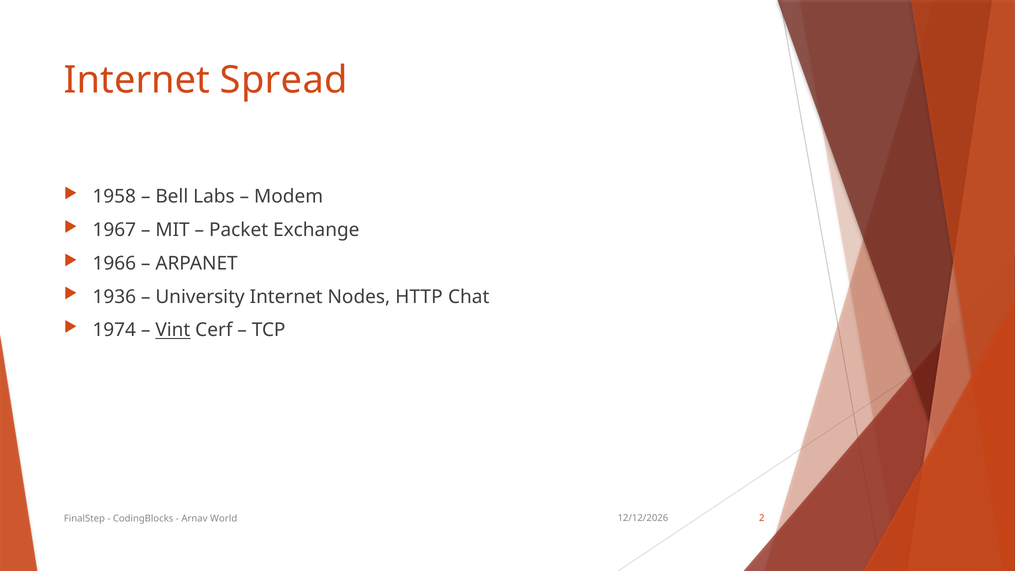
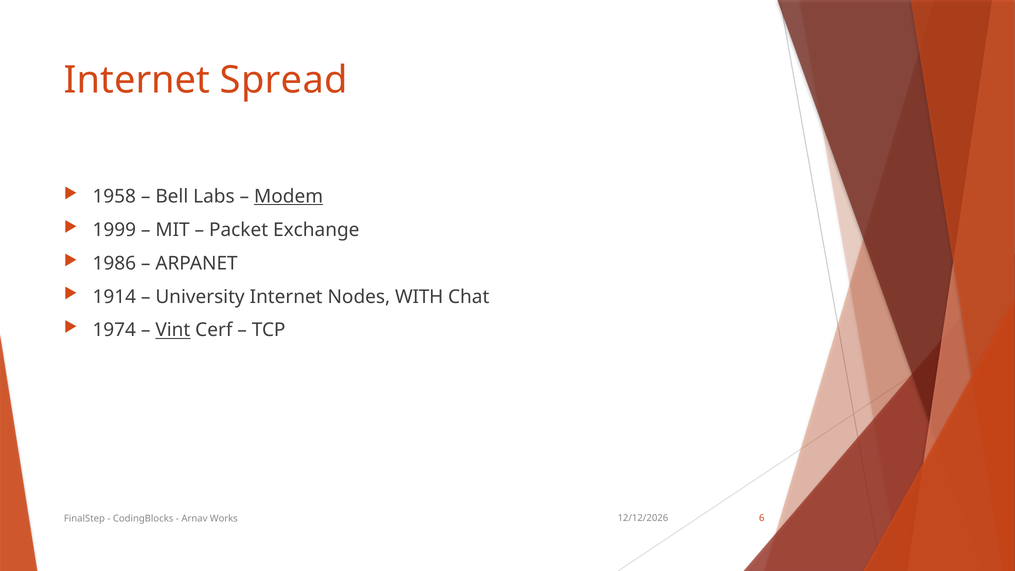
Modem underline: none -> present
1967: 1967 -> 1999
1966: 1966 -> 1986
1936: 1936 -> 1914
HTTP: HTTP -> WITH
2: 2 -> 6
World: World -> Works
